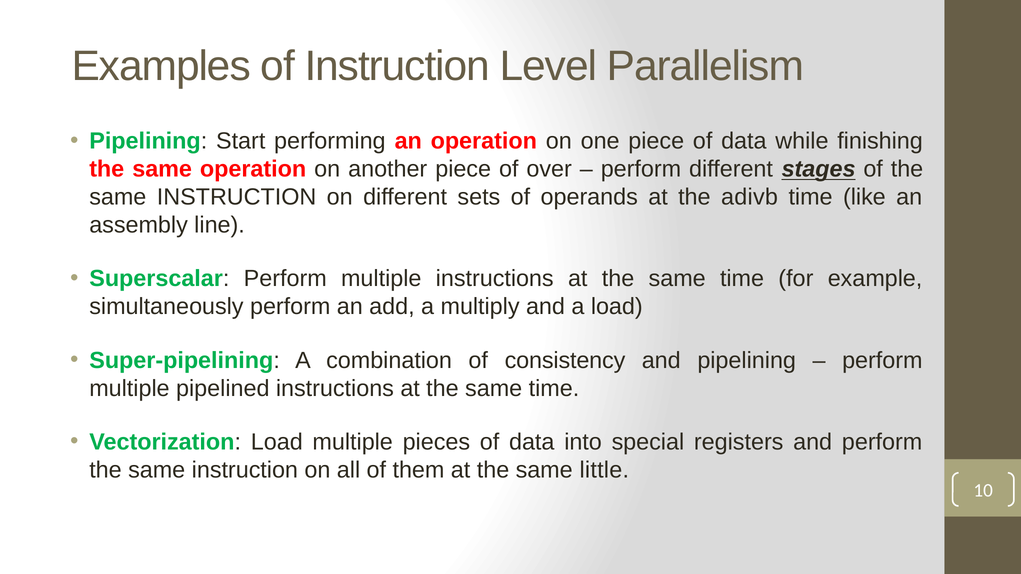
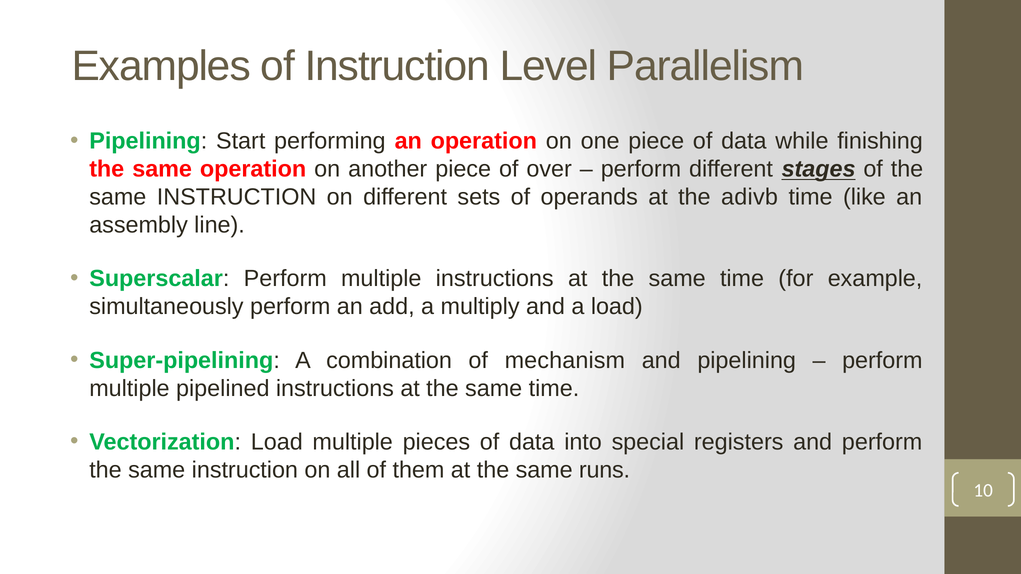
consistency: consistency -> mechanism
little: little -> runs
